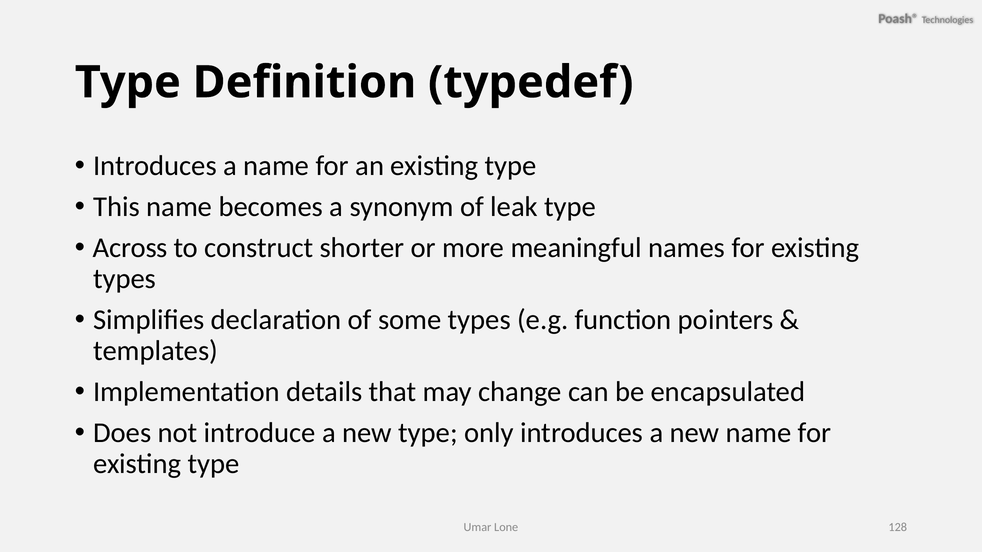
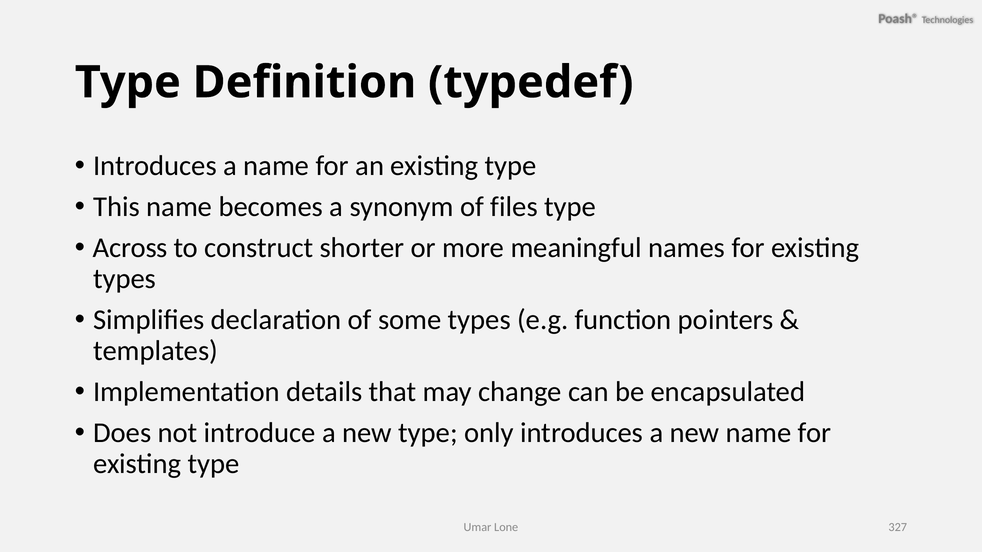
leak: leak -> files
128: 128 -> 327
